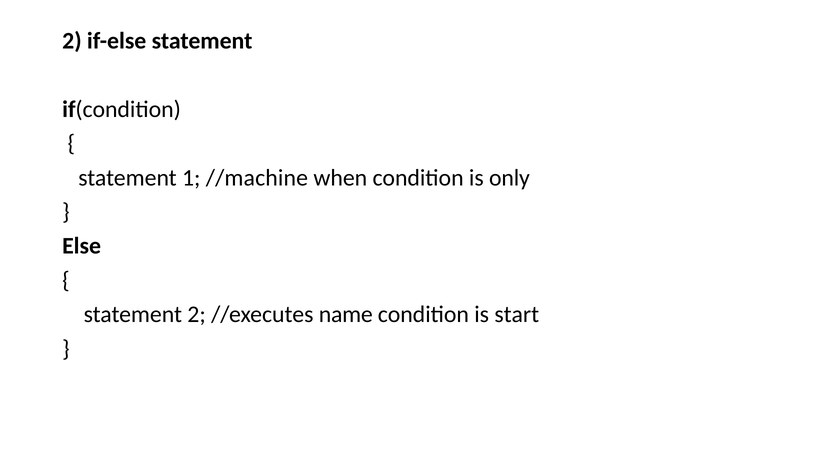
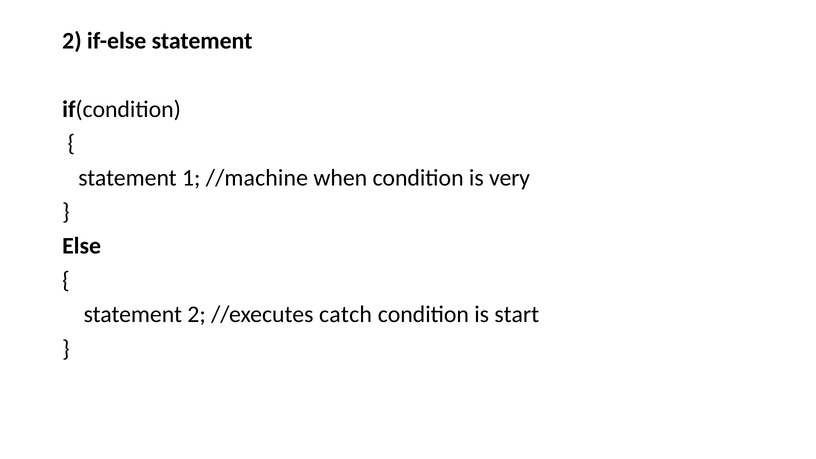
only: only -> very
name: name -> catch
